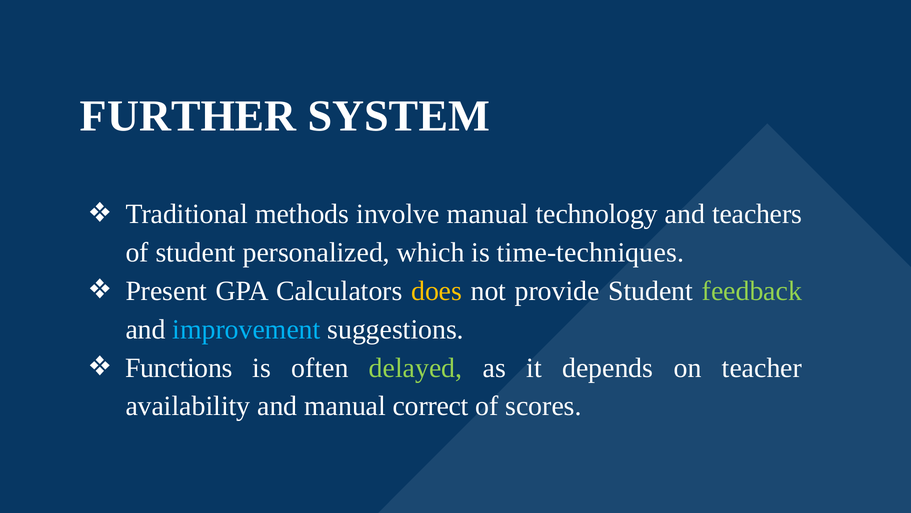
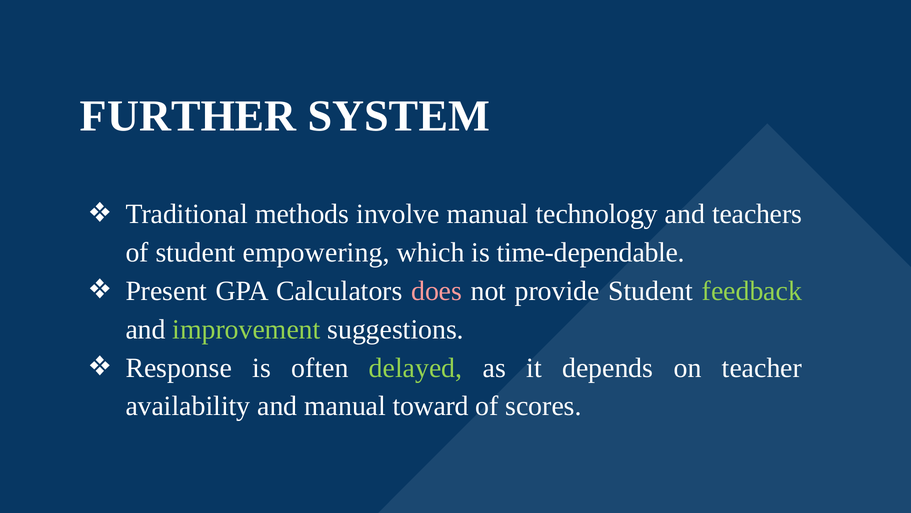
personalized: personalized -> empowering
time-techniques: time-techniques -> time-dependable
does colour: yellow -> pink
improvement colour: light blue -> light green
Functions: Functions -> Response
correct: correct -> toward
